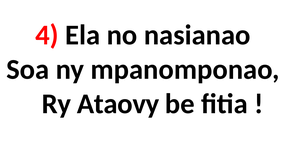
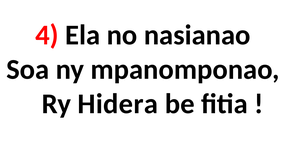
Ataovy: Ataovy -> Hidera
